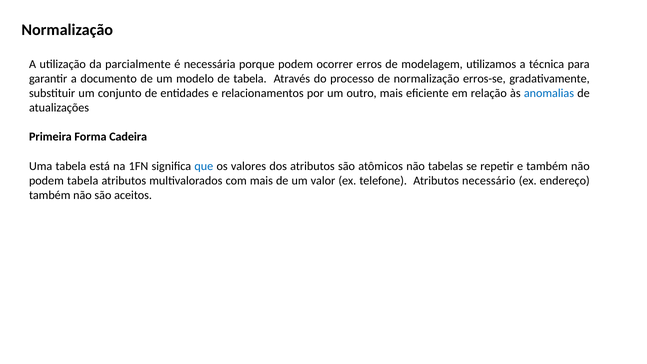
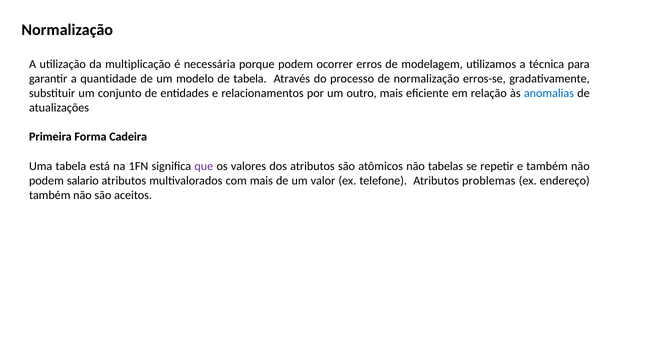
parcialmente: parcialmente -> multiplicação
documento: documento -> quantidade
que colour: blue -> purple
podem tabela: tabela -> salario
necessário: necessário -> problemas
